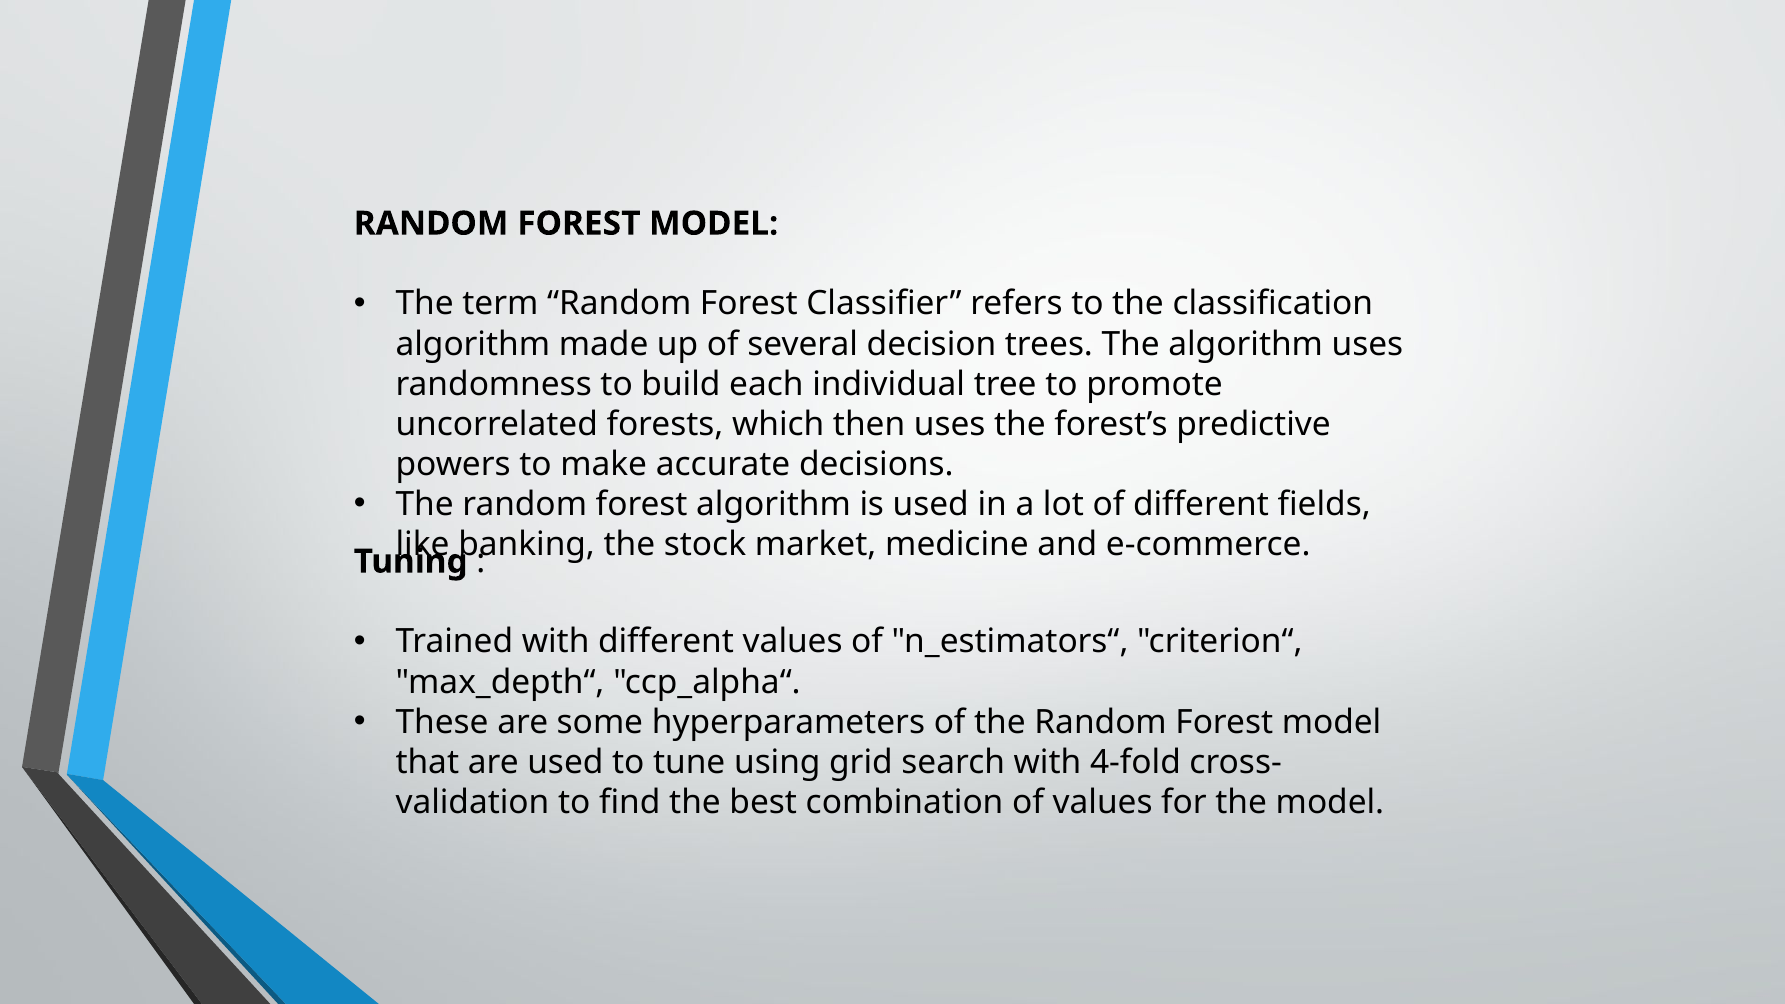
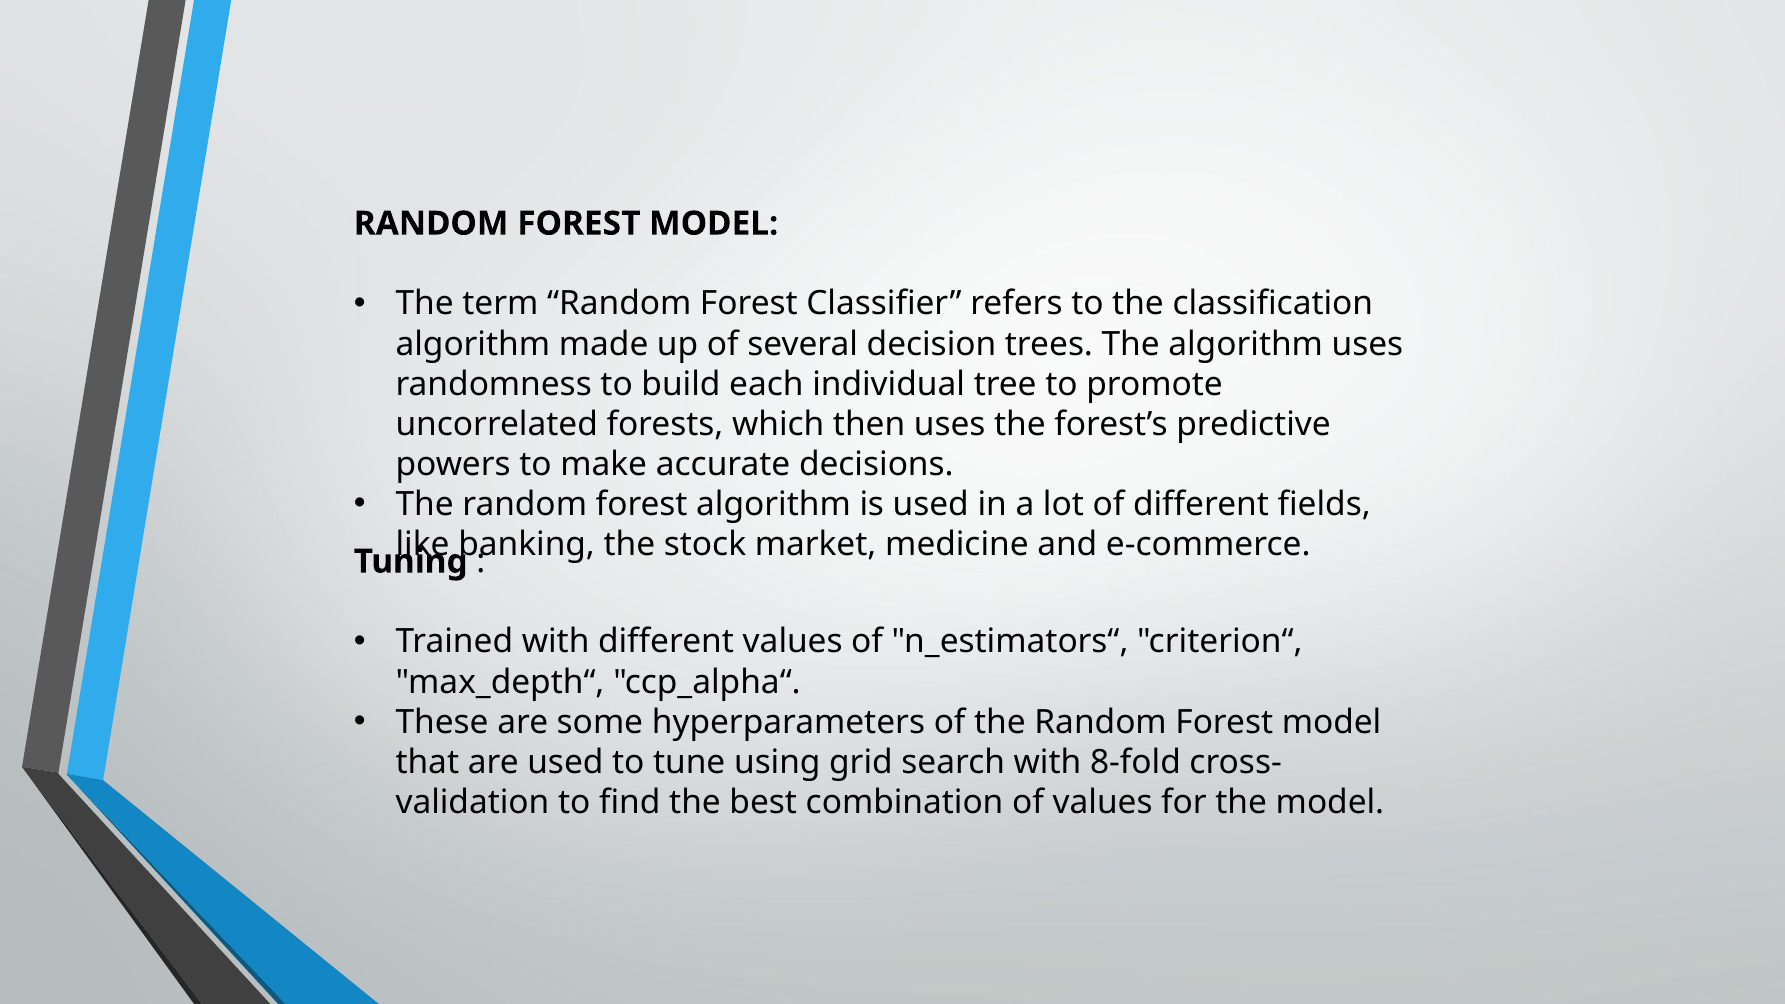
4-fold: 4-fold -> 8-fold
